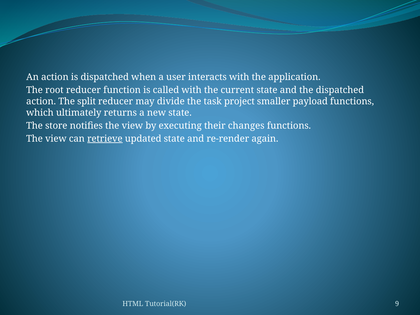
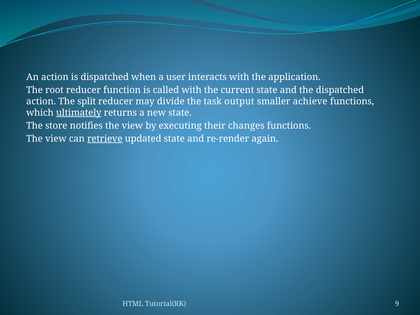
project: project -> output
payload: payload -> achieve
ultimately underline: none -> present
